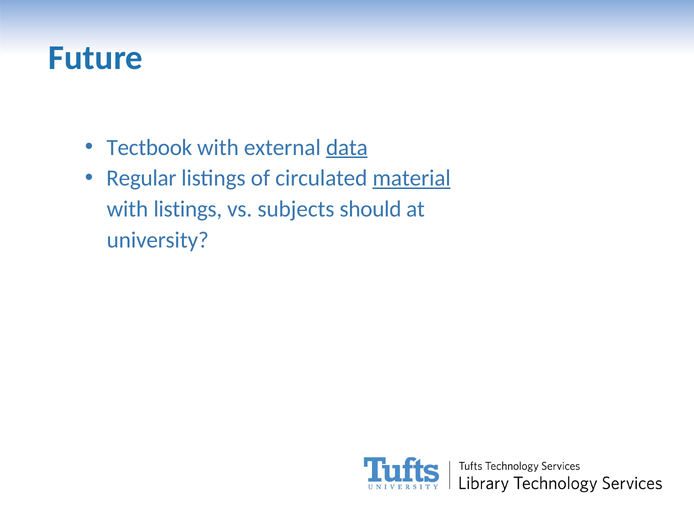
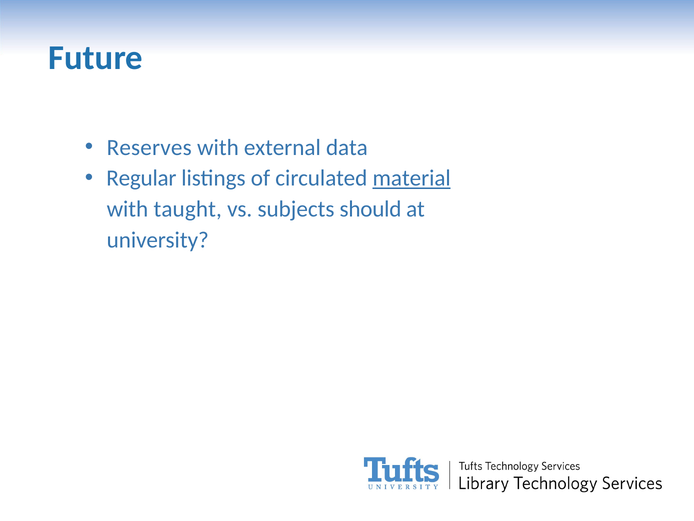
Tectbook: Tectbook -> Reserves
data underline: present -> none
with listings: listings -> taught
